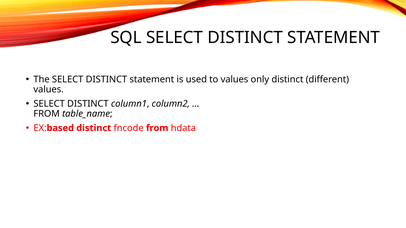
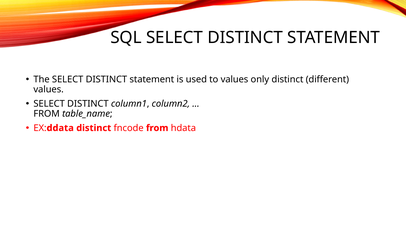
based: based -> ddata
